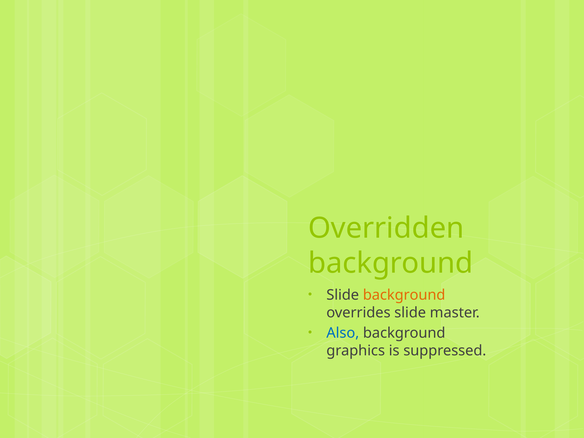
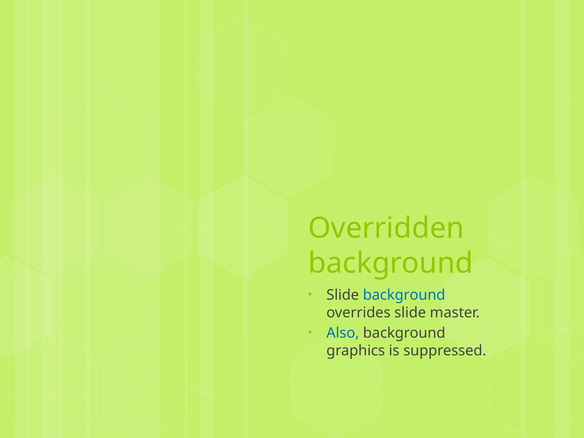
background at (404, 295) colour: orange -> blue
